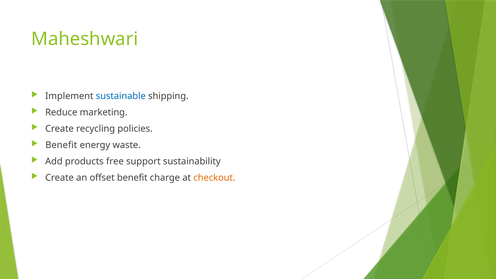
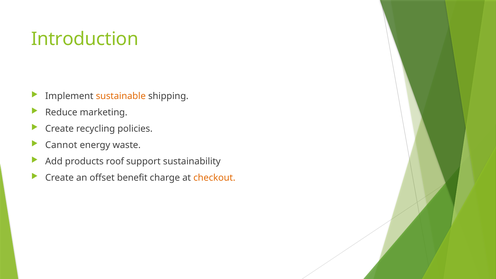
Maheshwari: Maheshwari -> Introduction
sustainable colour: blue -> orange
Benefit at (61, 145): Benefit -> Cannot
free: free -> roof
